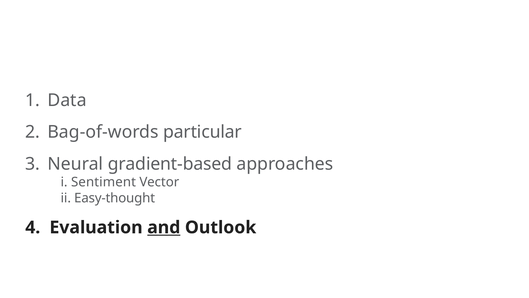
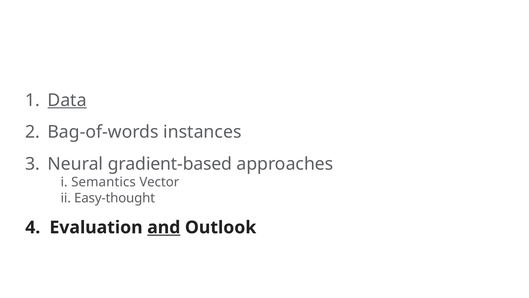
Data underline: none -> present
particular: particular -> instances
Sentiment: Sentiment -> Semantics
